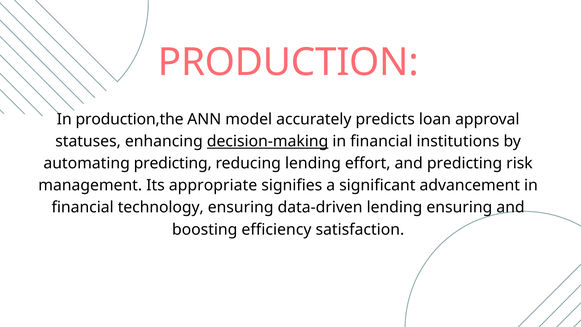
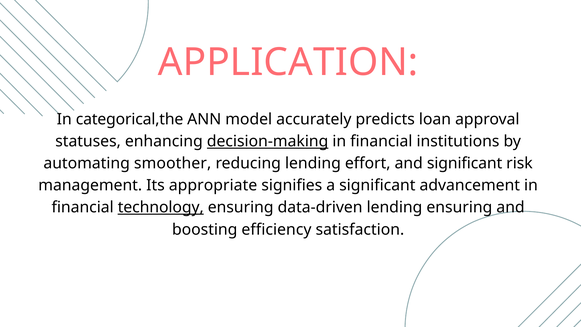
PRODUCTION: PRODUCTION -> APPLICATION
production,the: production,the -> categorical,the
automating predicting: predicting -> smoother
and predicting: predicting -> significant
technology underline: none -> present
